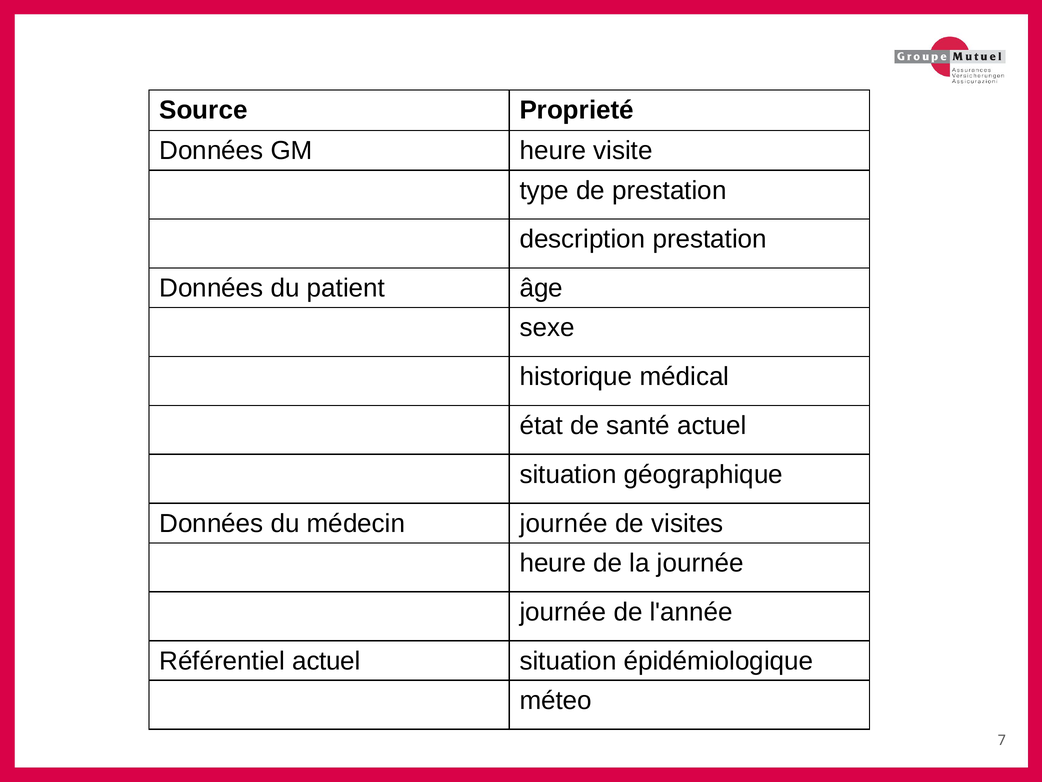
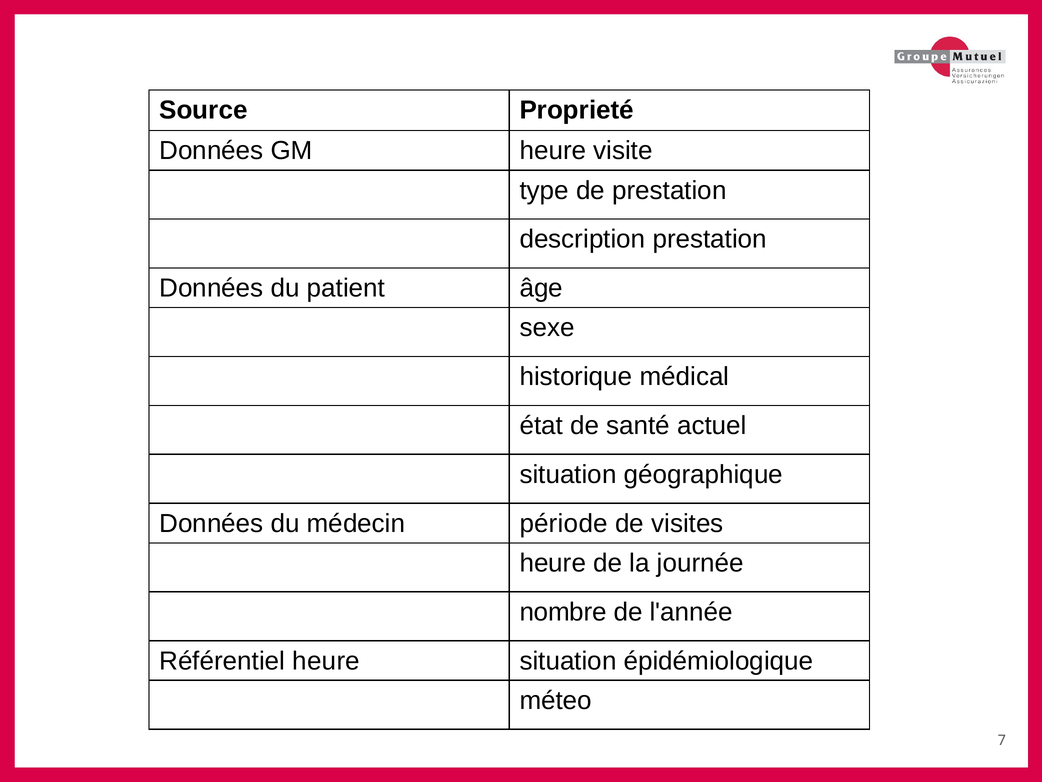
médecin journée: journée -> période
journée at (563, 612): journée -> nombre
Référentiel actuel: actuel -> heure
